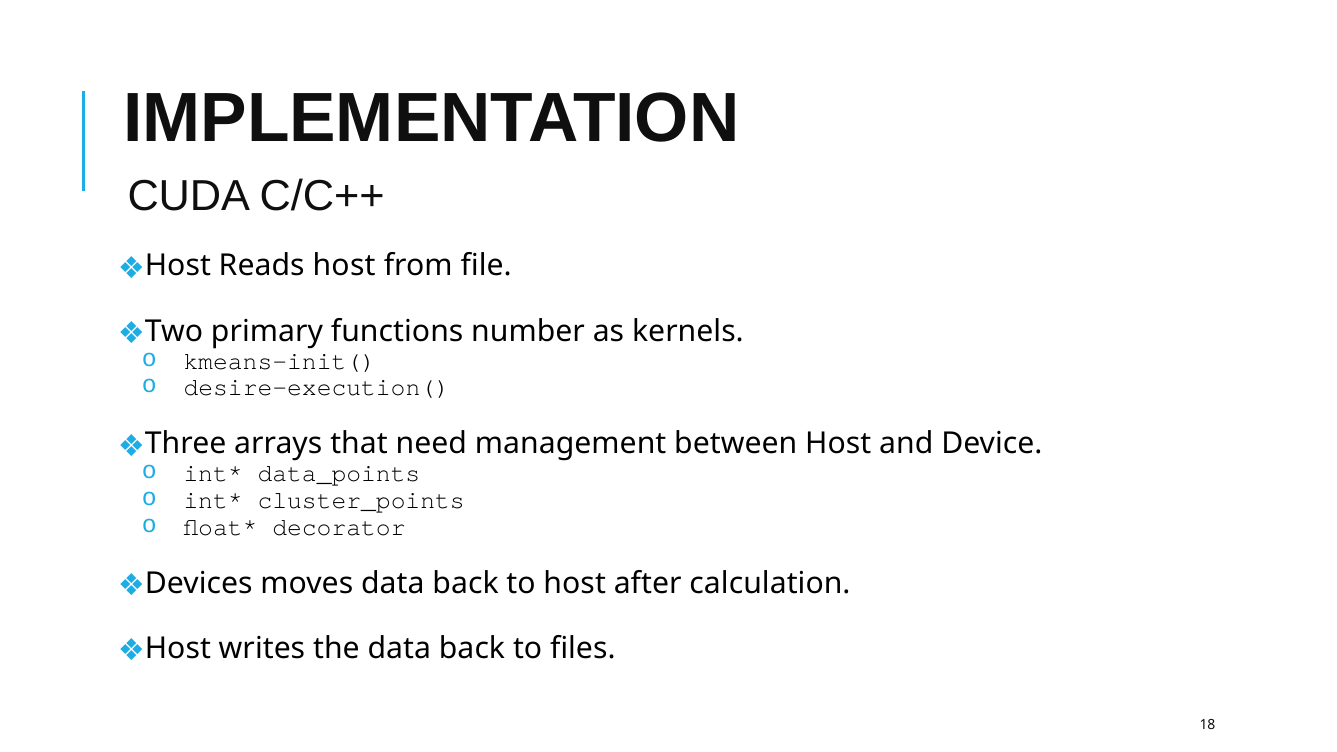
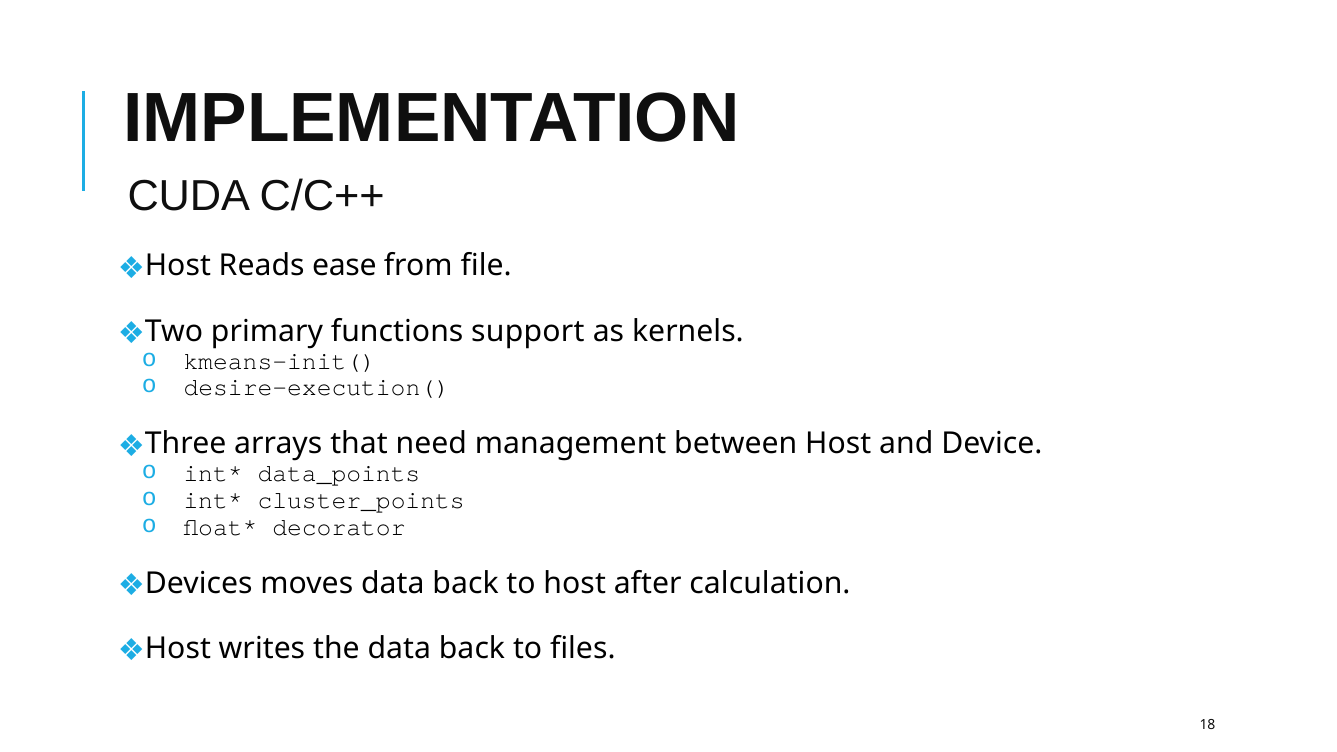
Reads host: host -> ease
number: number -> support
